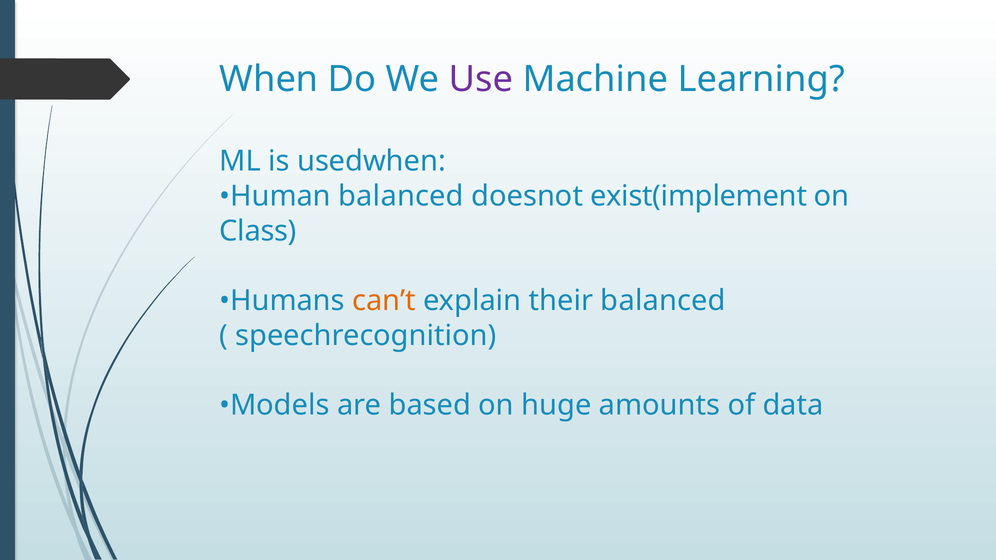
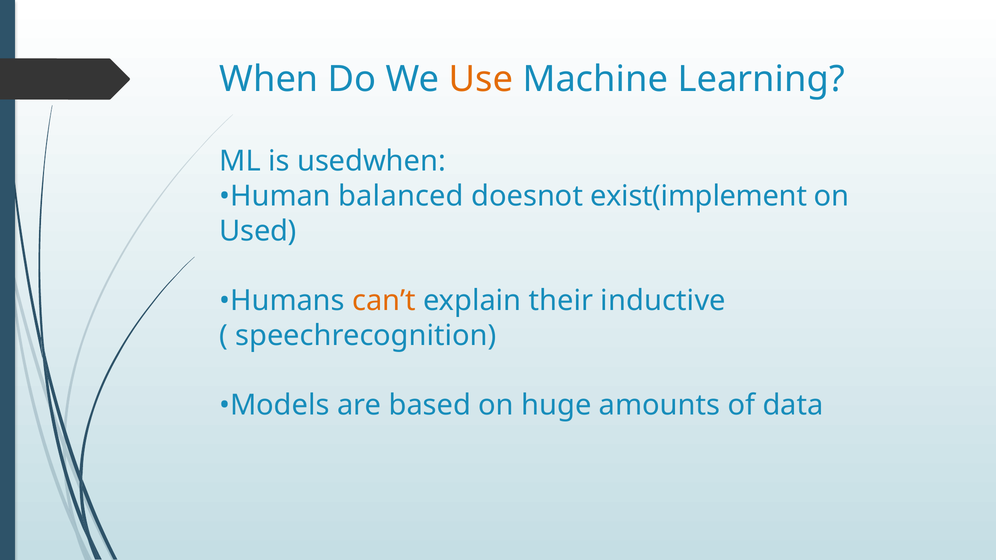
Use colour: purple -> orange
Class: Class -> Used
their balanced: balanced -> inductive
